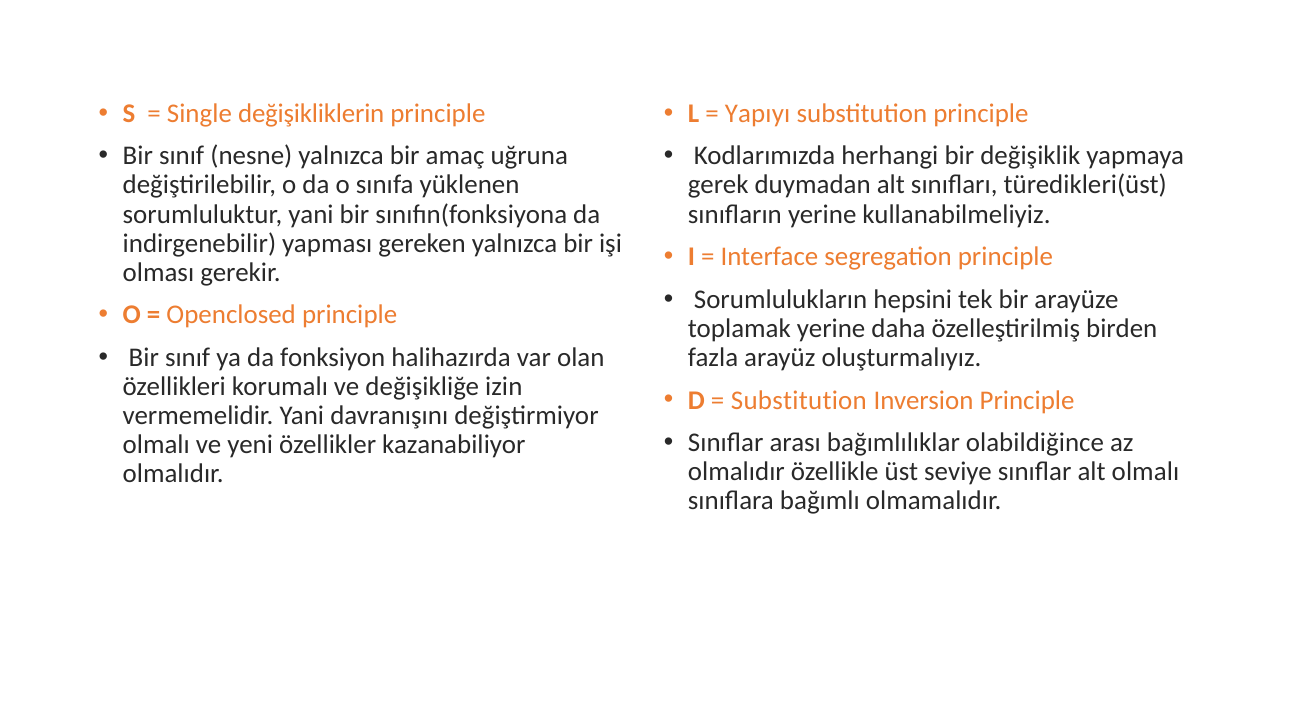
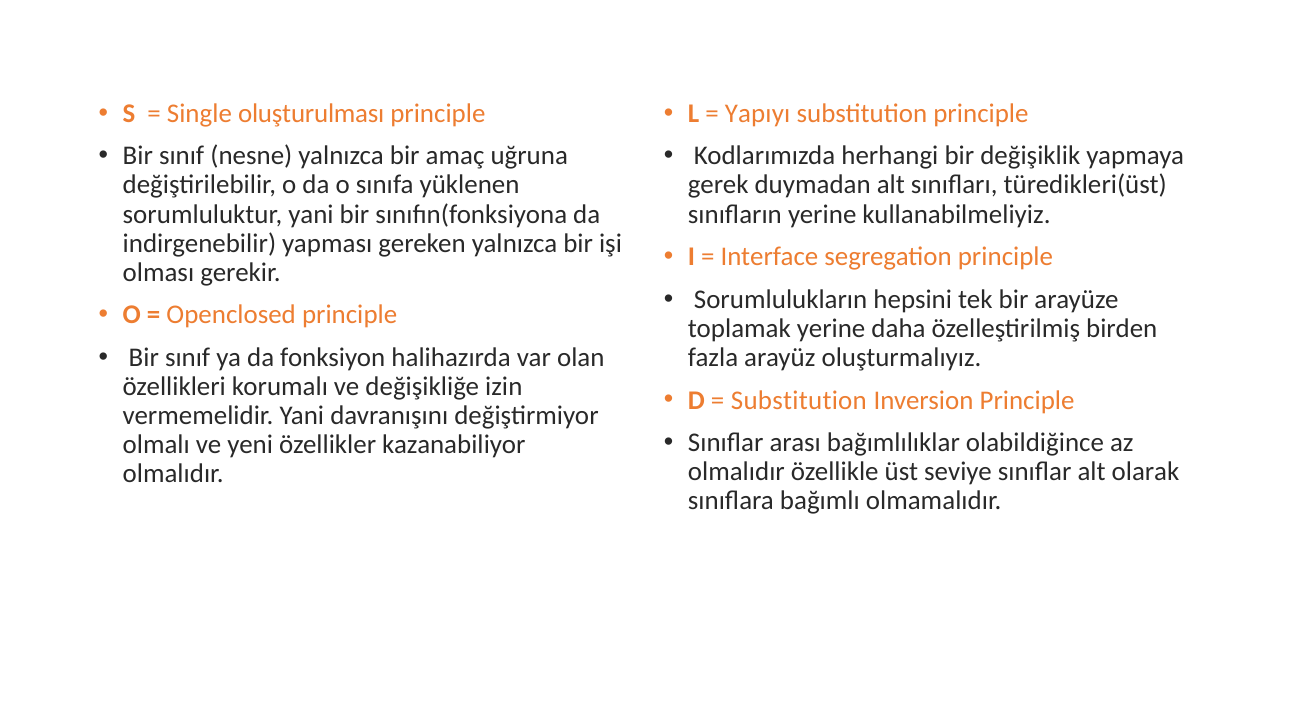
değişikliklerin: değişikliklerin -> oluşturulması
alt olmalı: olmalı -> olarak
